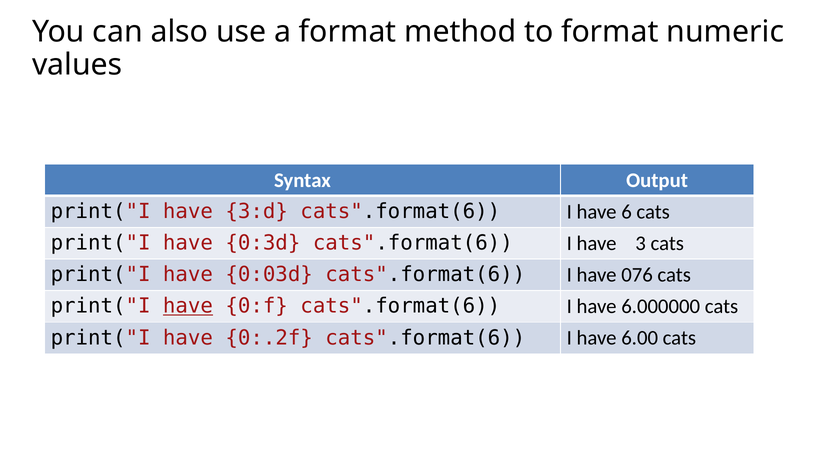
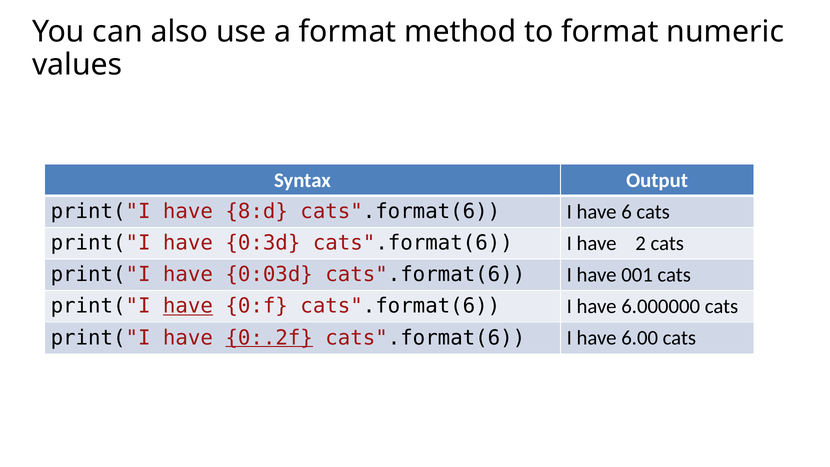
3:d: 3:d -> 8:d
3: 3 -> 2
076: 076 -> 001
0:.2f underline: none -> present
